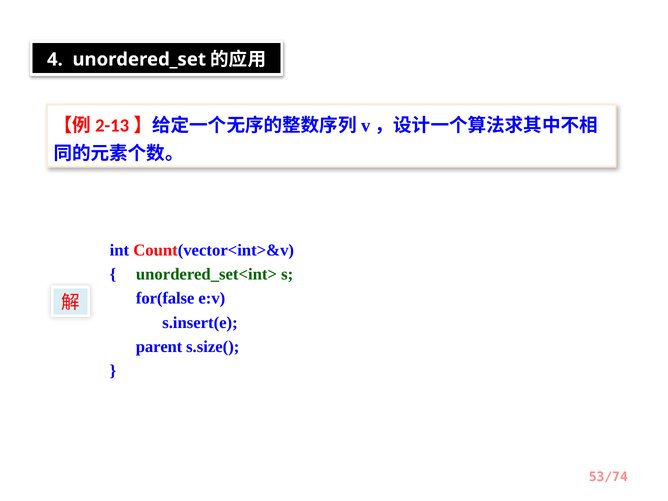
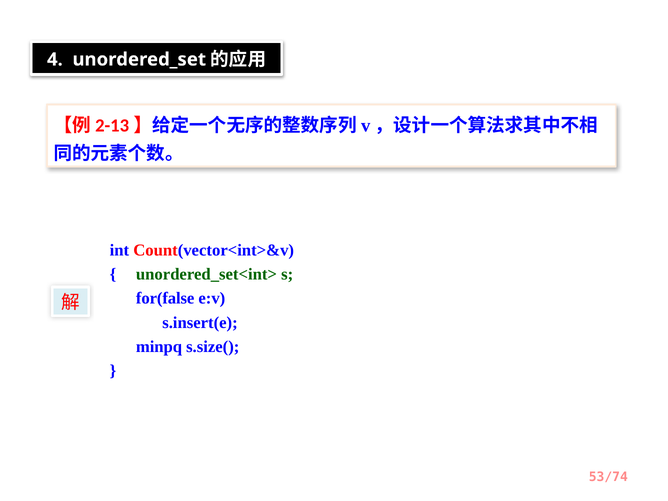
parent: parent -> minpq
